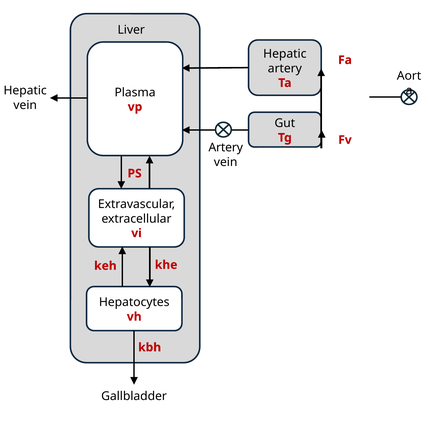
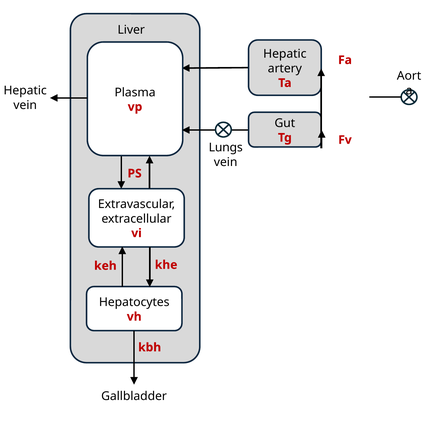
Artery at (226, 148): Artery -> Lungs
